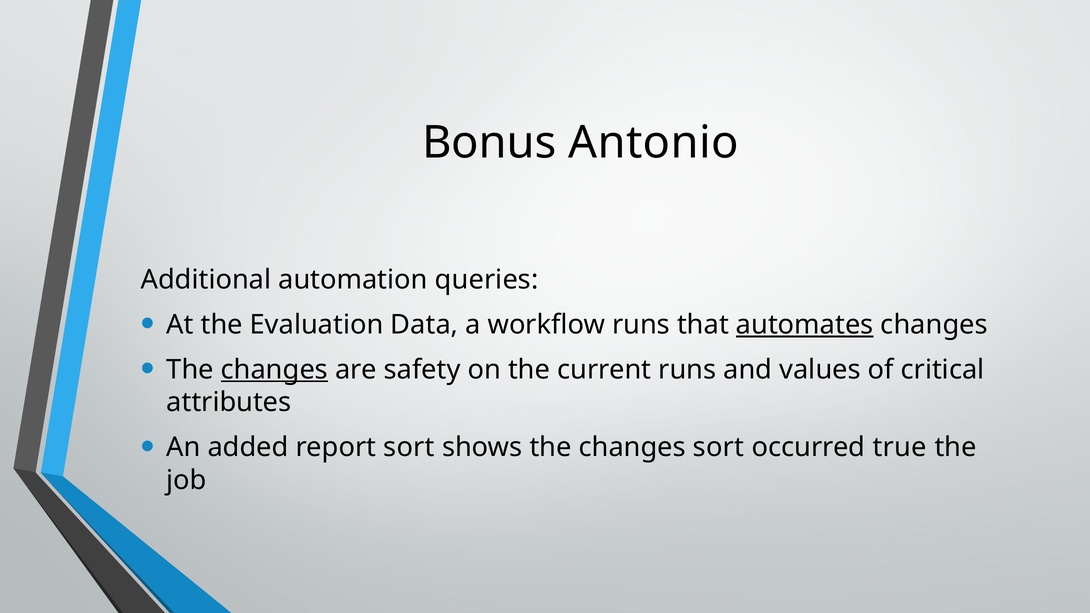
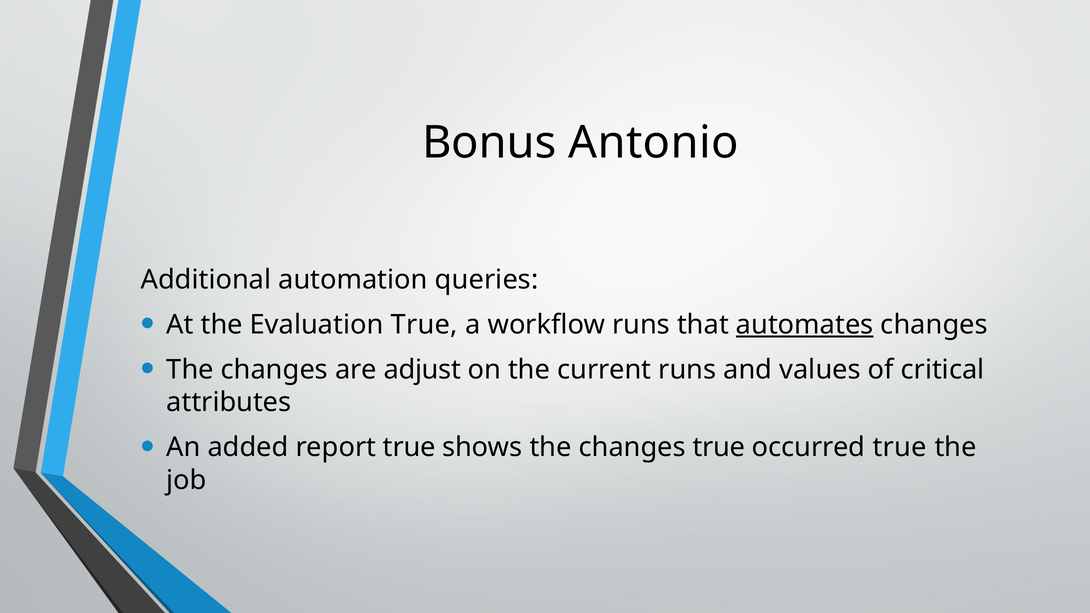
Evaluation Data: Data -> True
changes at (274, 370) underline: present -> none
safety: safety -> adjust
report sort: sort -> true
changes sort: sort -> true
